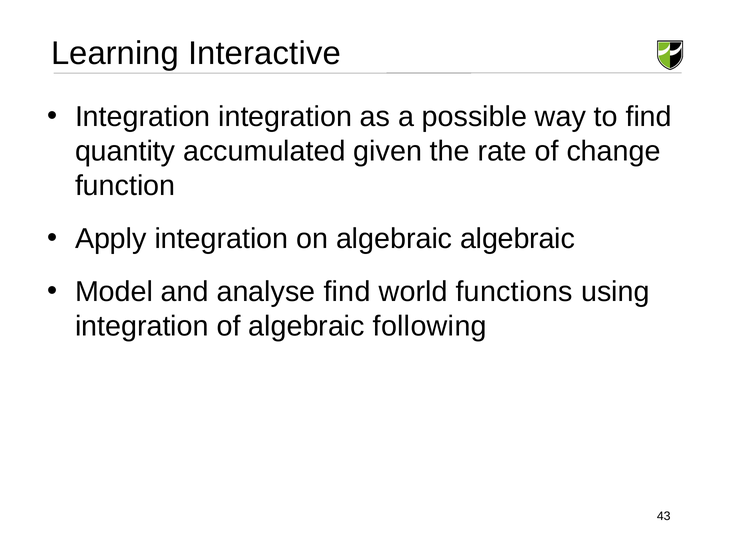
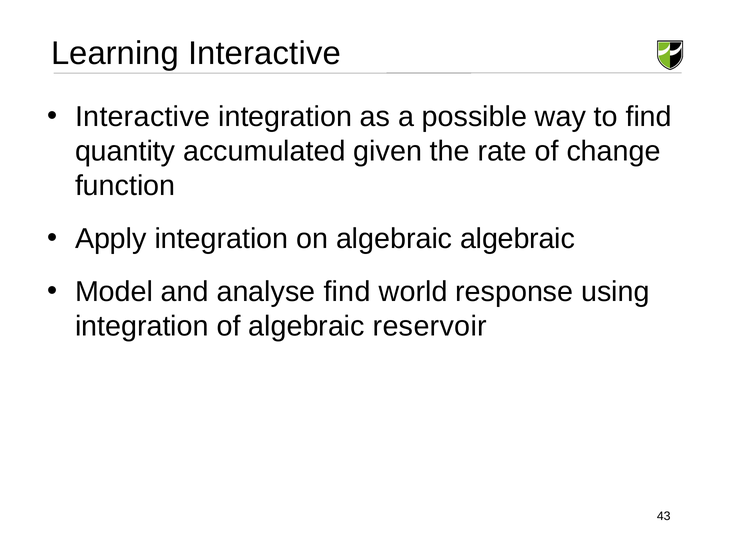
Integration at (143, 117): Integration -> Interactive
functions: functions -> response
following: following -> reservoir
